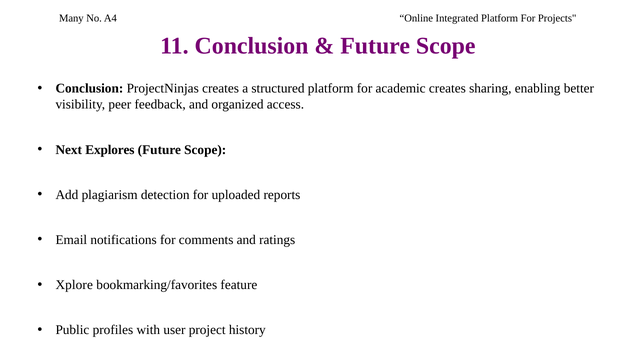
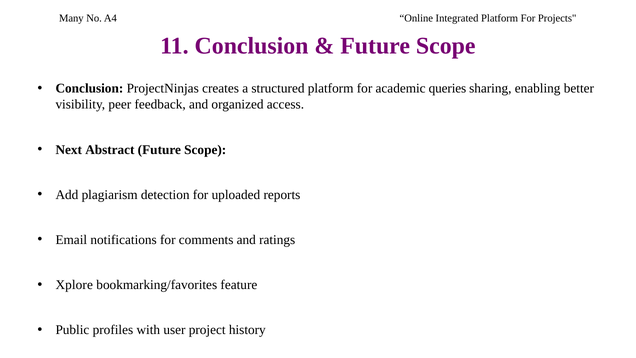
academic creates: creates -> queries
Explores: Explores -> Abstract
